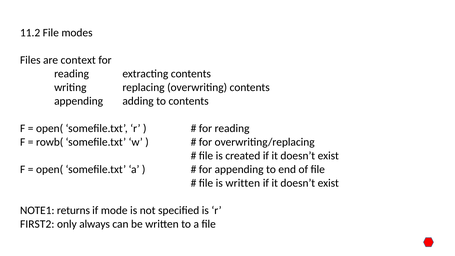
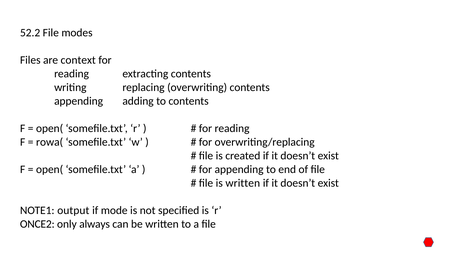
11.2: 11.2 -> 52.2
rowb(: rowb( -> rowa(
returns: returns -> output
FIRST2: FIRST2 -> ONCE2
